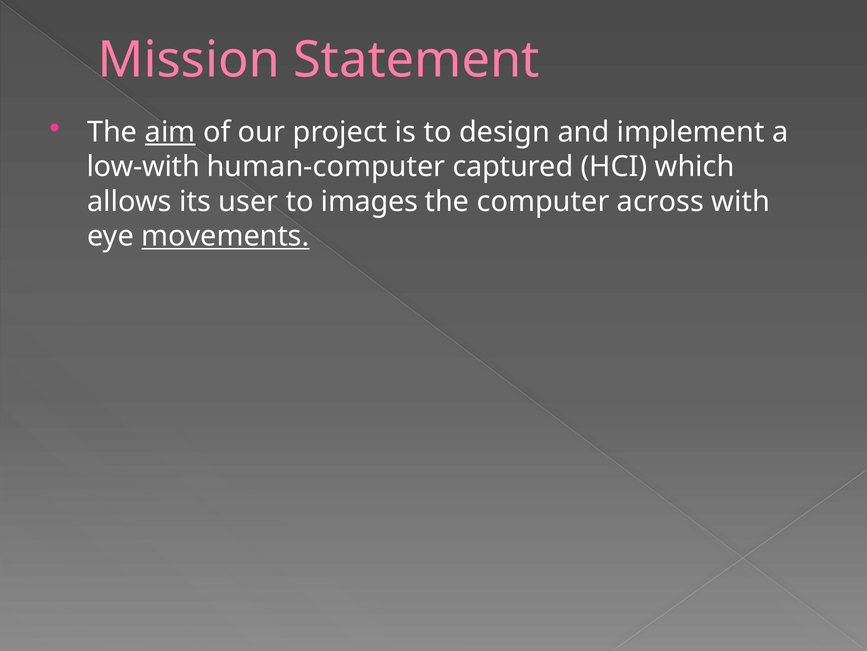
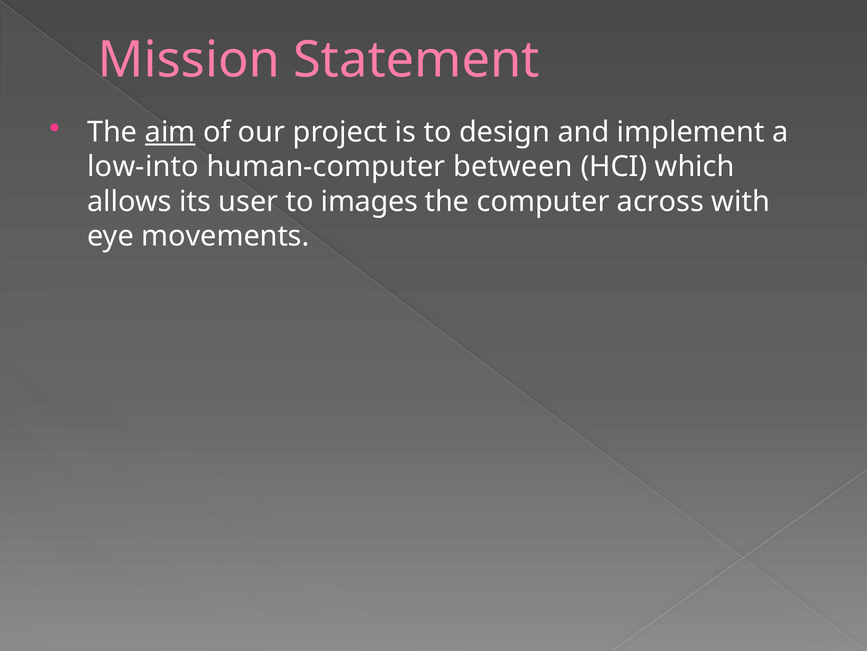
low-with: low-with -> low-into
captured: captured -> between
movements underline: present -> none
